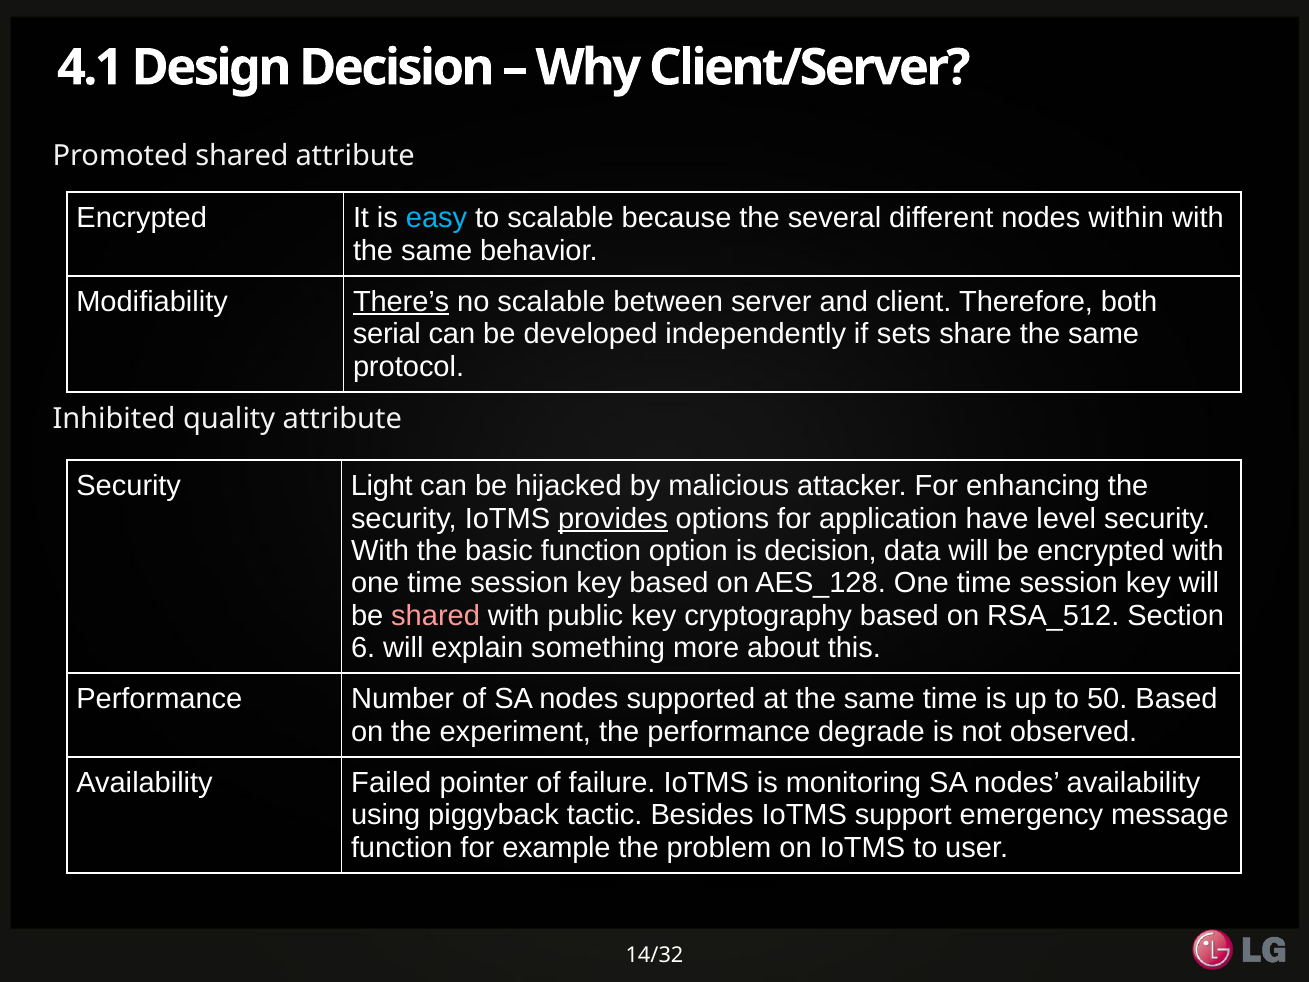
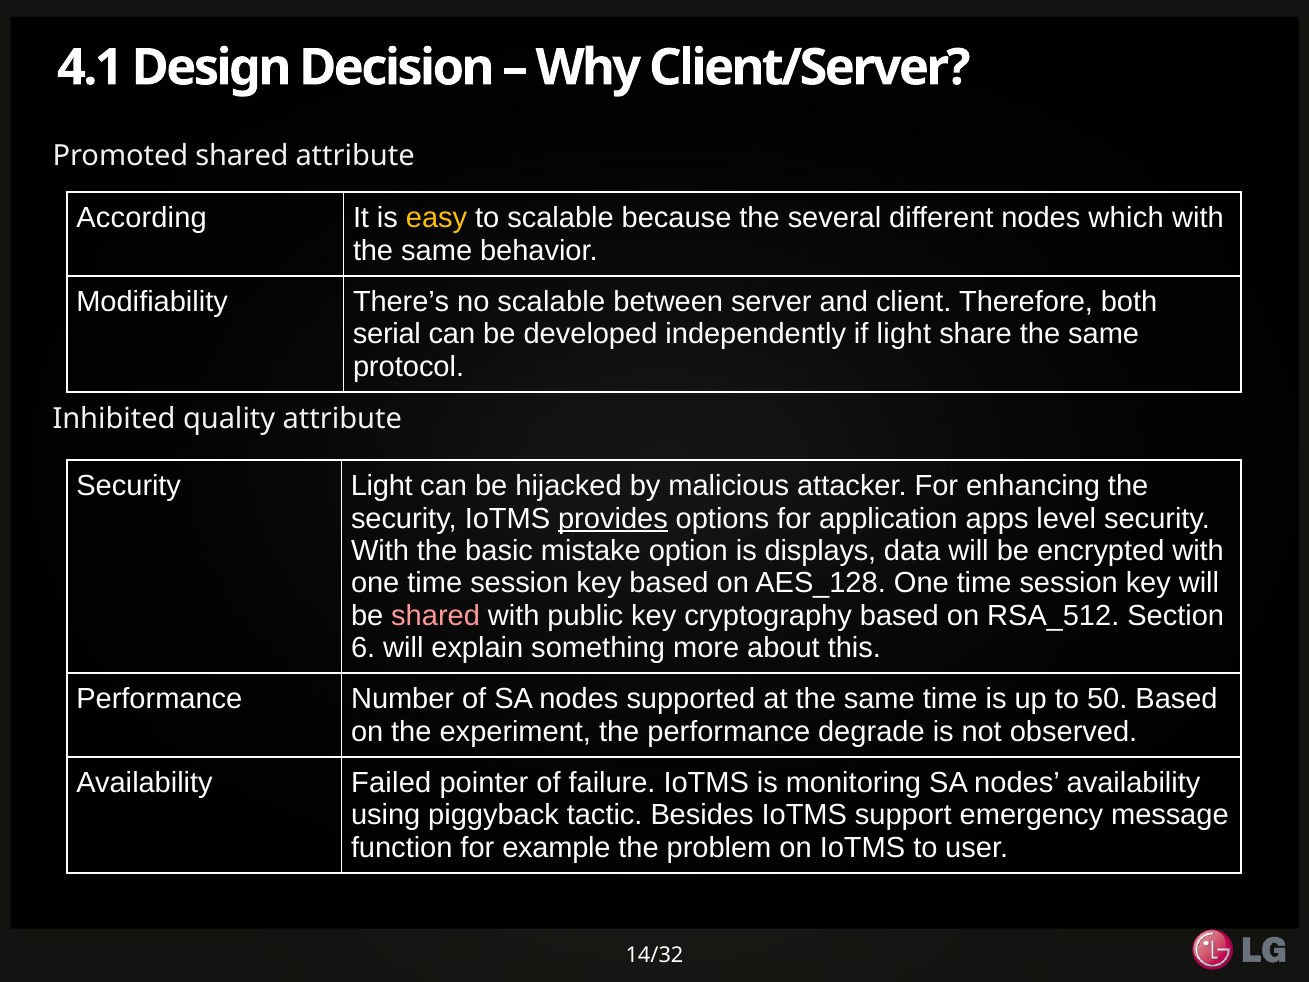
Encrypted at (142, 218): Encrypted -> According
easy colour: light blue -> yellow
within: within -> which
There’s underline: present -> none
if sets: sets -> light
have: have -> apps
basic function: function -> mistake
is decision: decision -> displays
